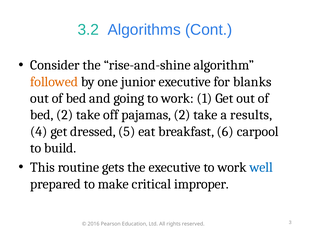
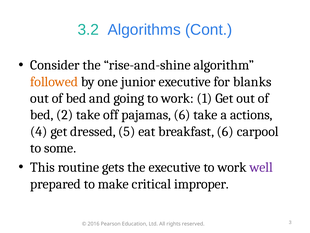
pajamas 2: 2 -> 6
results: results -> actions
build: build -> some
well colour: blue -> purple
